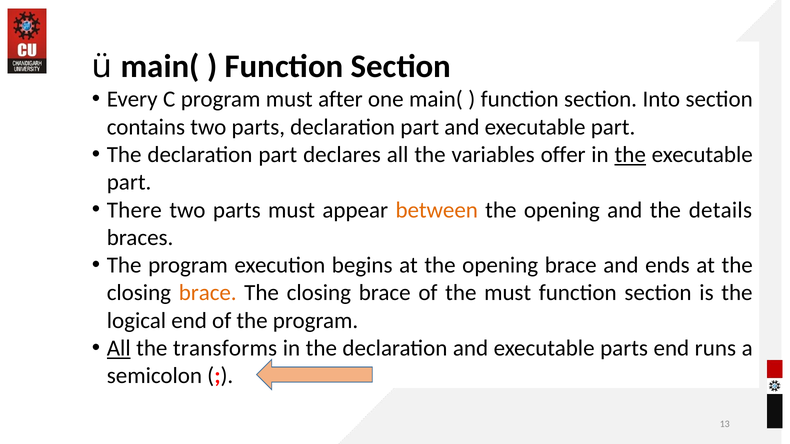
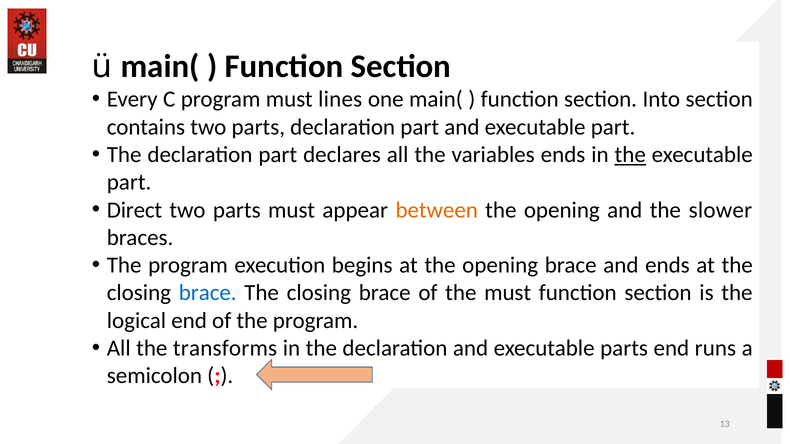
after: after -> lines
variables offer: offer -> ends
There: There -> Direct
details: details -> slower
brace at (208, 293) colour: orange -> blue
All at (119, 348) underline: present -> none
